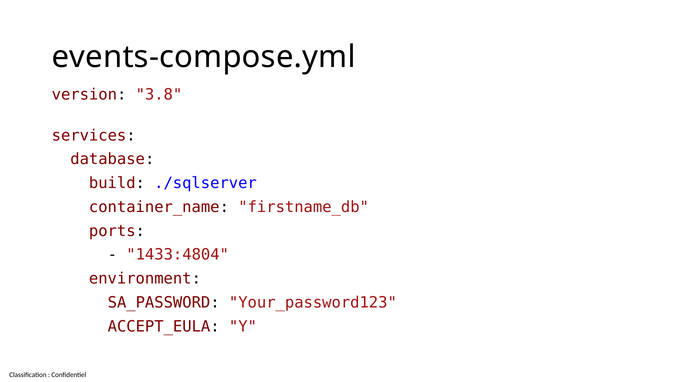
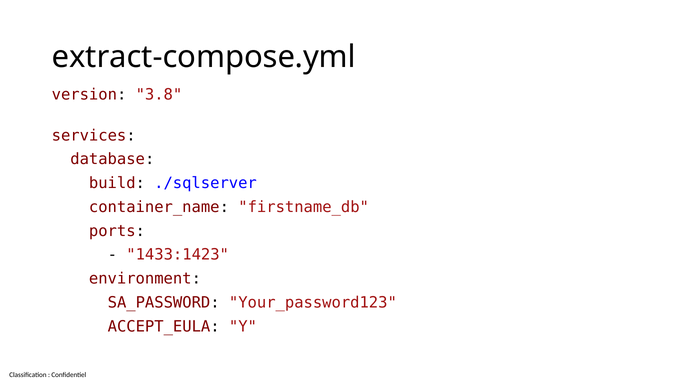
events-compose.yml: events-compose.yml -> extract-compose.yml
1433:4804: 1433:4804 -> 1433:1423
